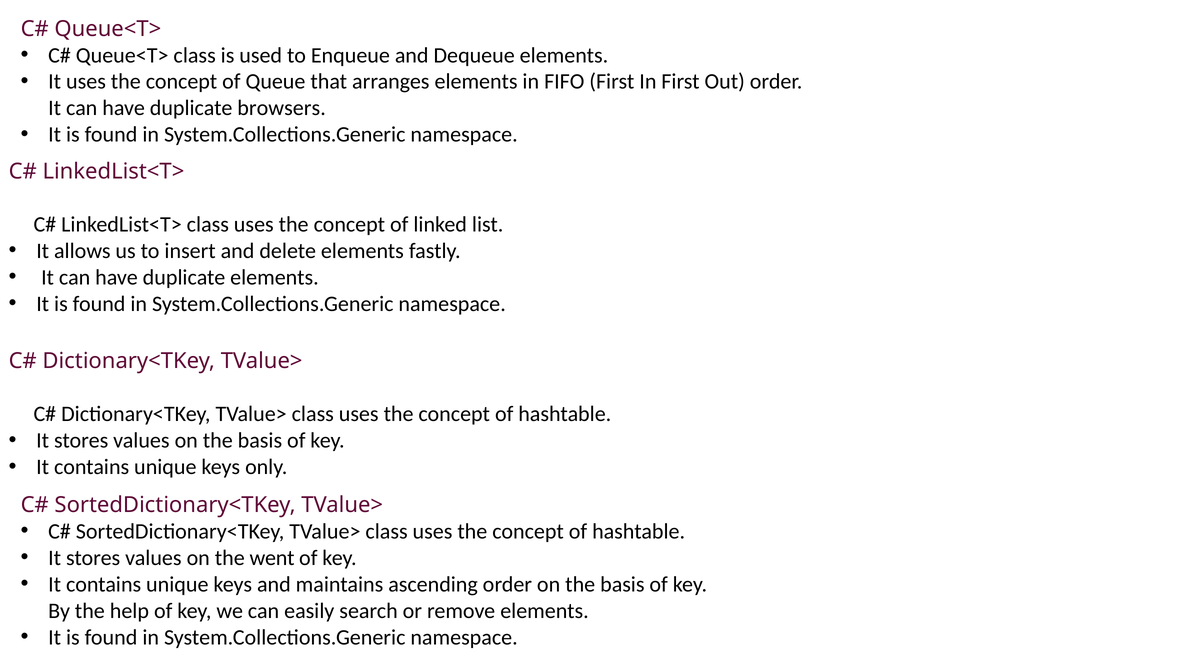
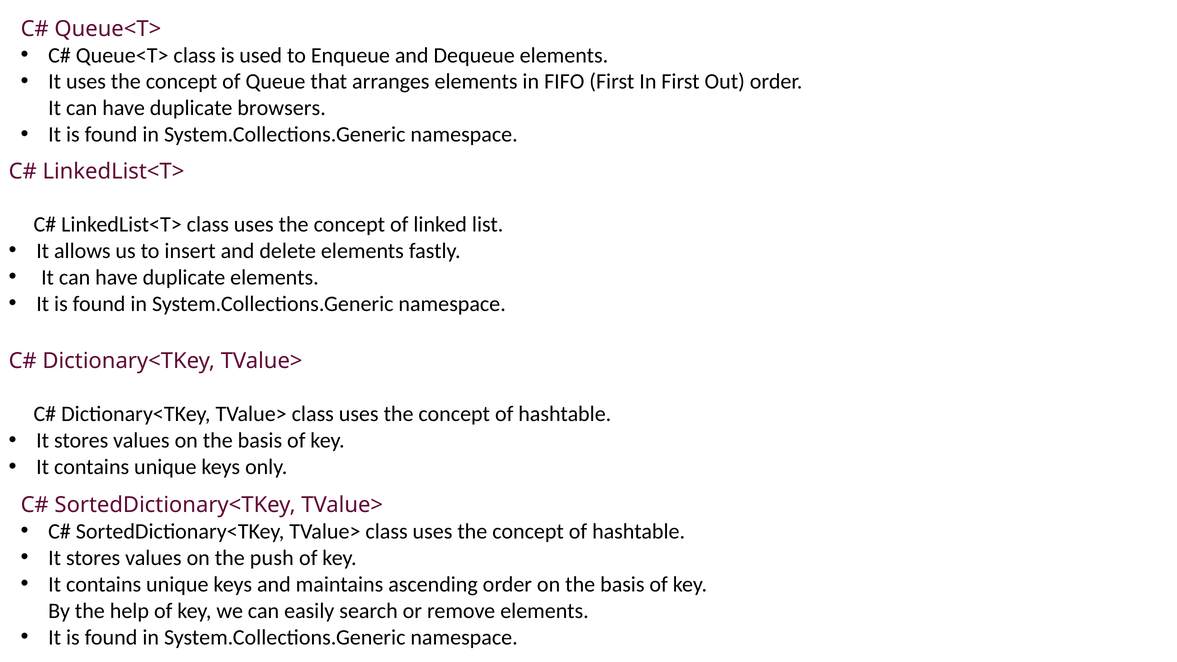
went: went -> push
